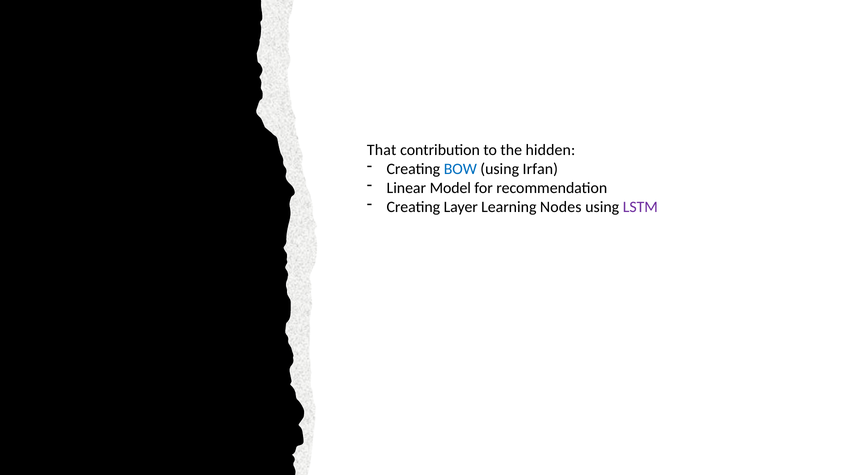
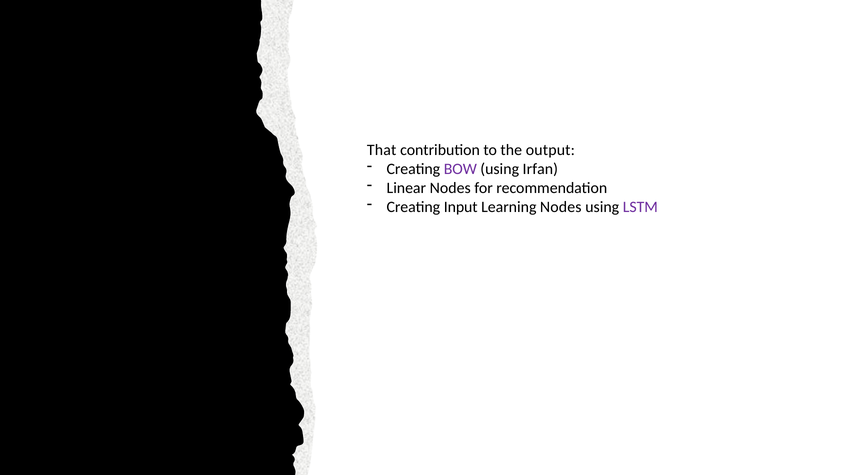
hidden: hidden -> output
BOW colour: blue -> purple
Linear Model: Model -> Nodes
Layer: Layer -> Input
